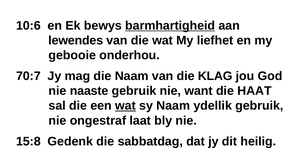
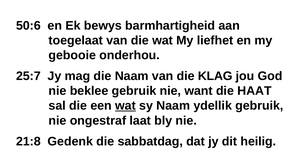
10:6: 10:6 -> 50:6
barmhartigheid underline: present -> none
lewendes: lewendes -> toegelaat
70:7: 70:7 -> 25:7
naaste: naaste -> beklee
15:8: 15:8 -> 21:8
